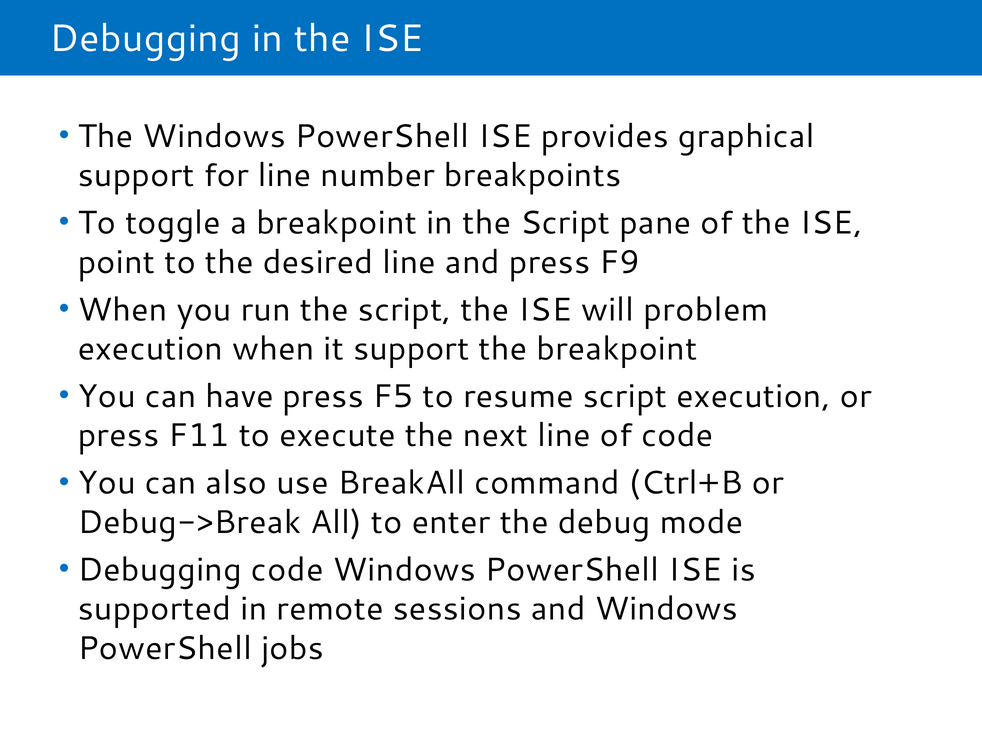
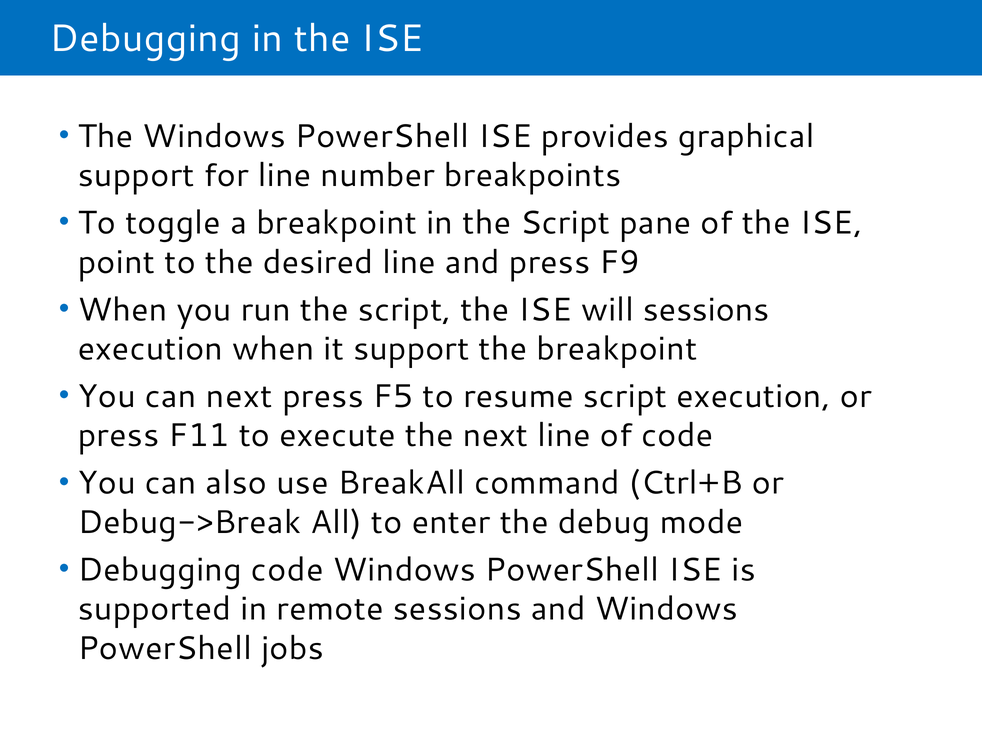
will problem: problem -> sessions
can have: have -> next
